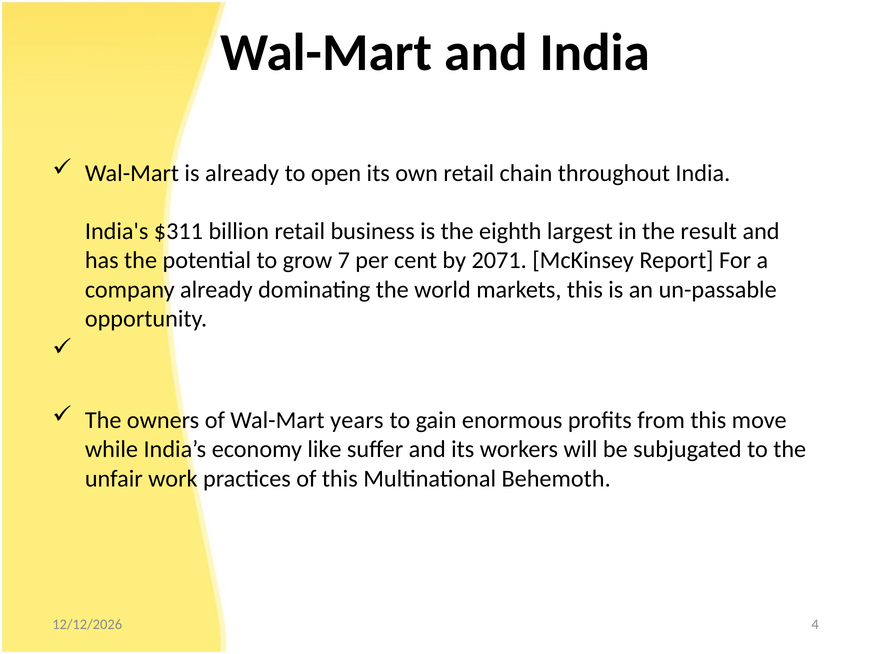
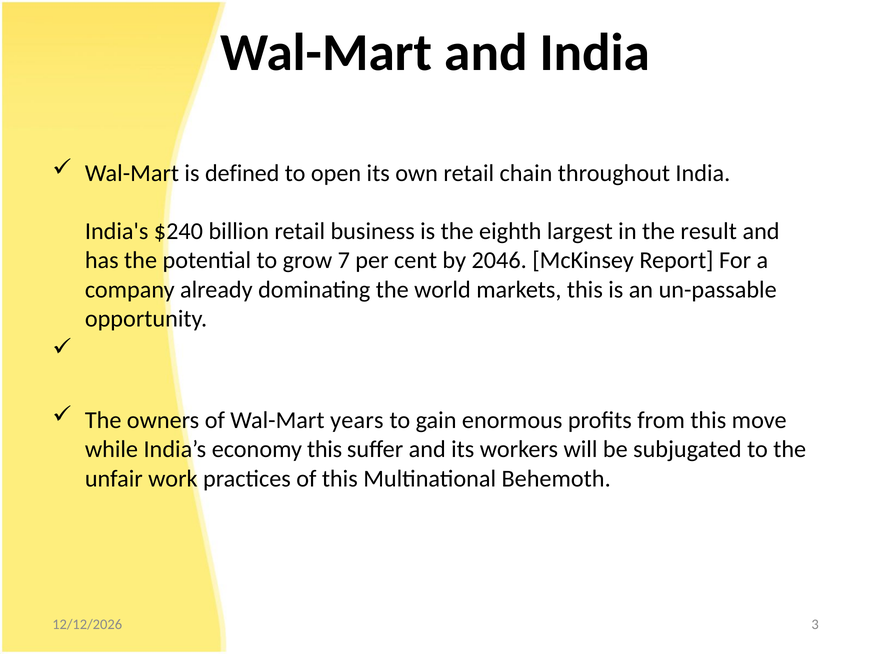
is already: already -> defined
$311: $311 -> $240
2071: 2071 -> 2046
economy like: like -> this
4: 4 -> 3
